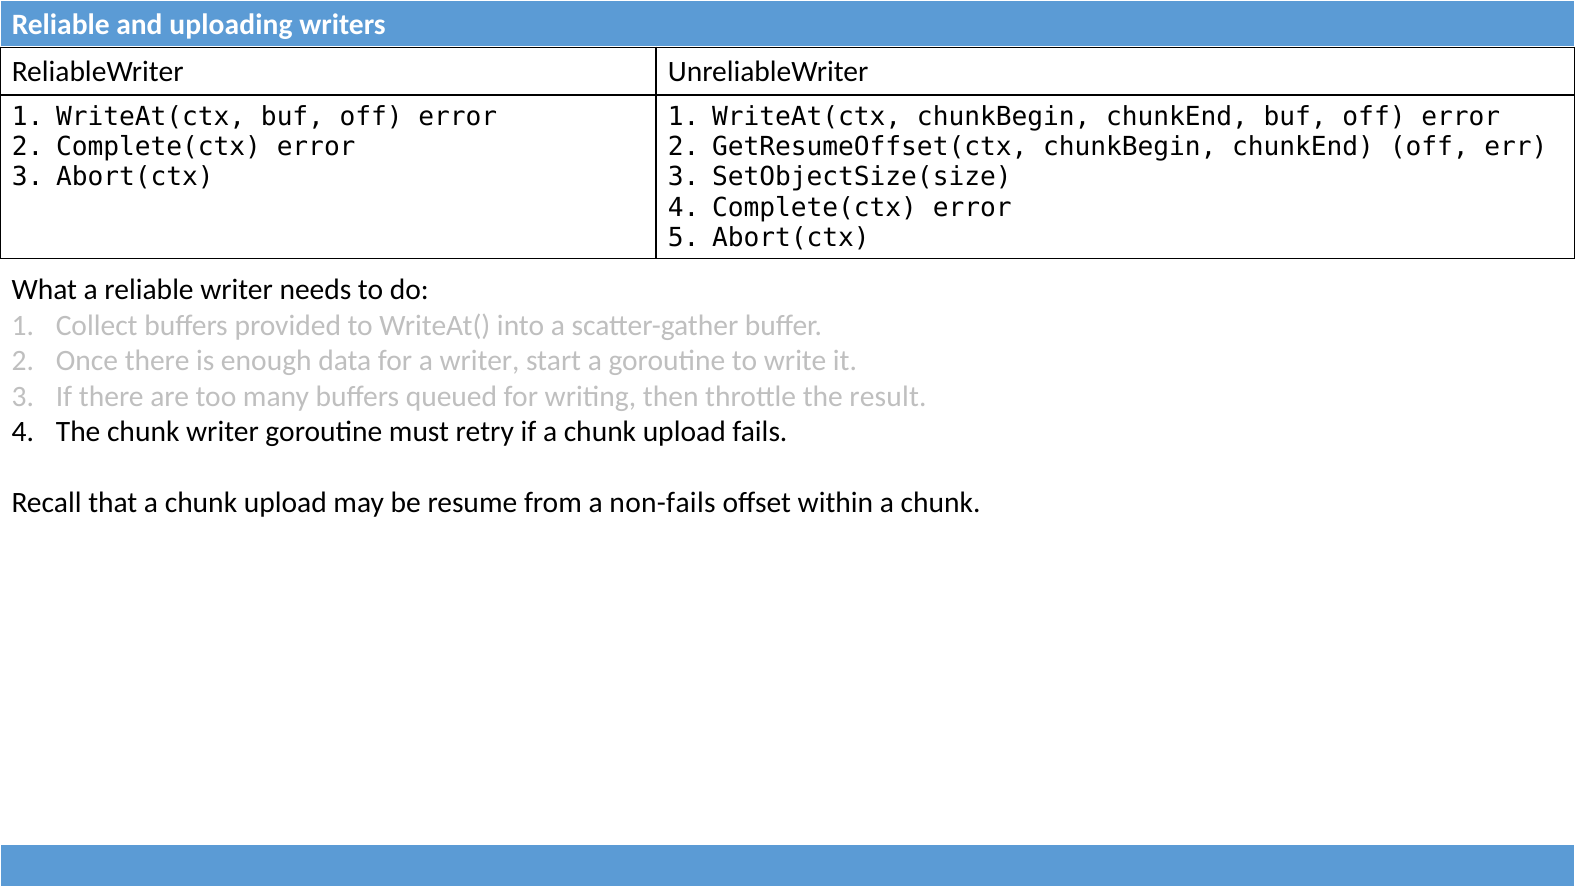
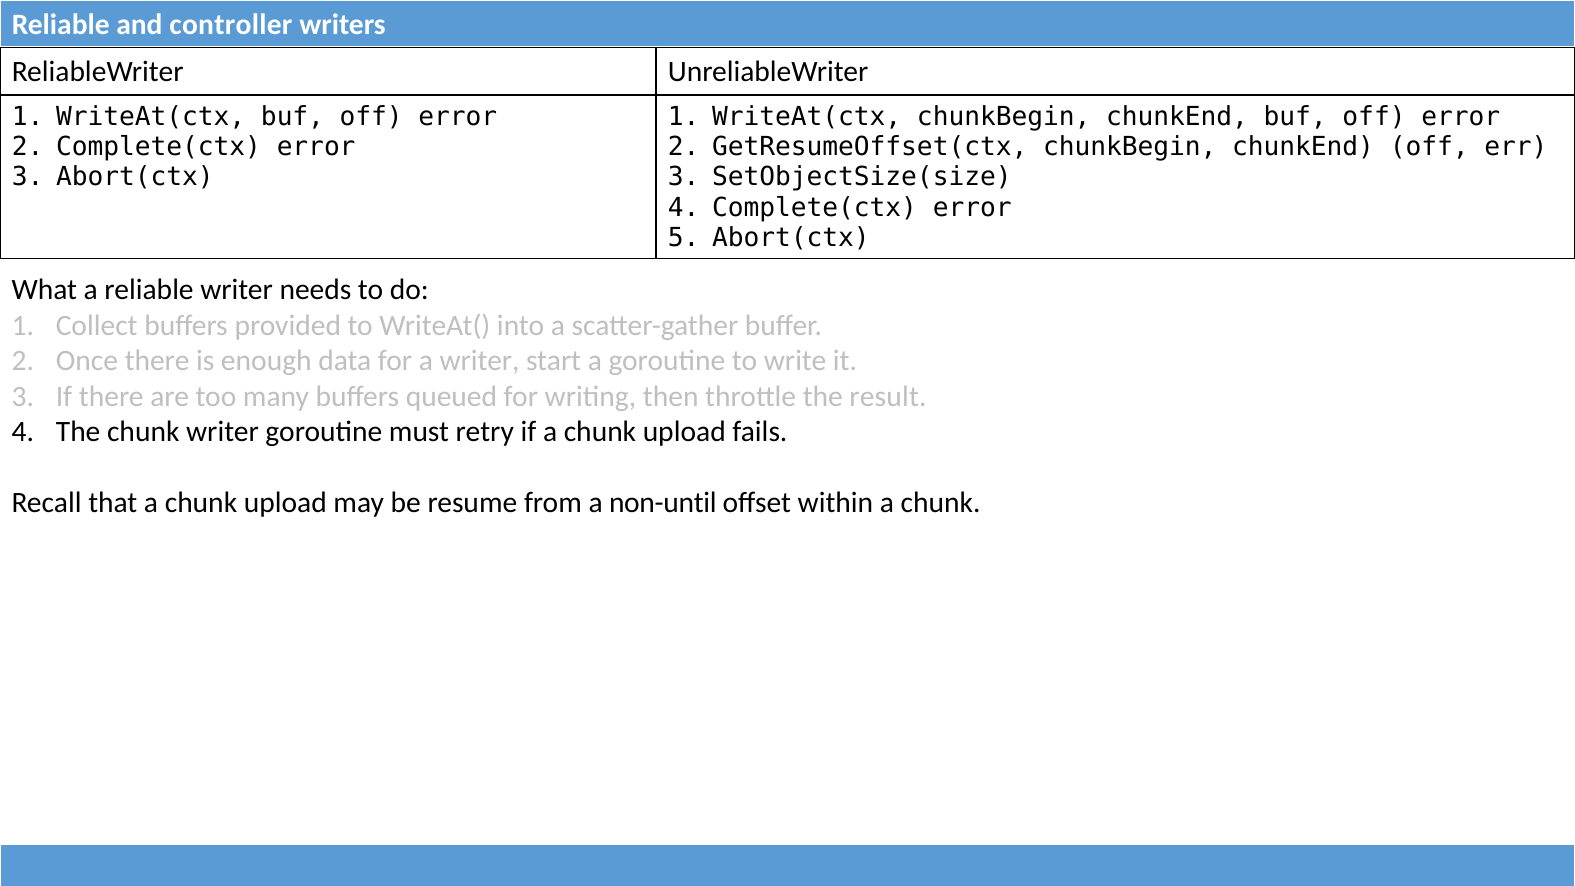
uploading: uploading -> controller
non-fails: non-fails -> non-until
